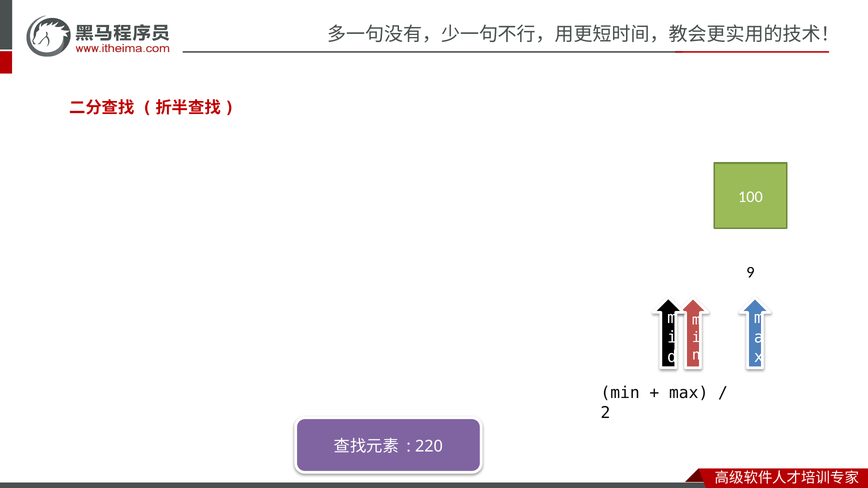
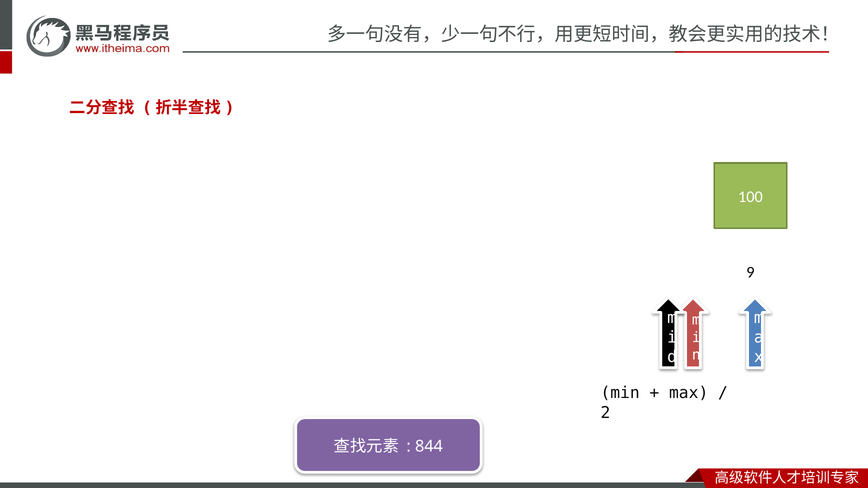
220: 220 -> 844
